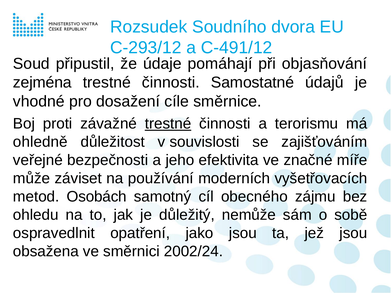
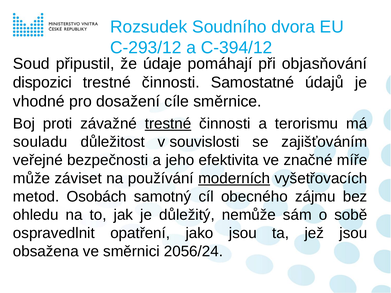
C-491/12: C-491/12 -> C-394/12
zejména: zejména -> dispozici
ohledně: ohledně -> souladu
moderních underline: none -> present
2002/24: 2002/24 -> 2056/24
